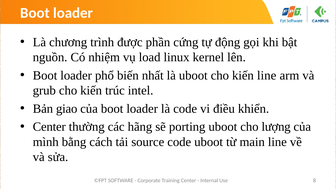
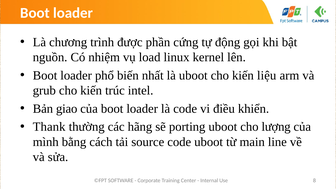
kiến line: line -> liệu
Center at (49, 127): Center -> Thank
